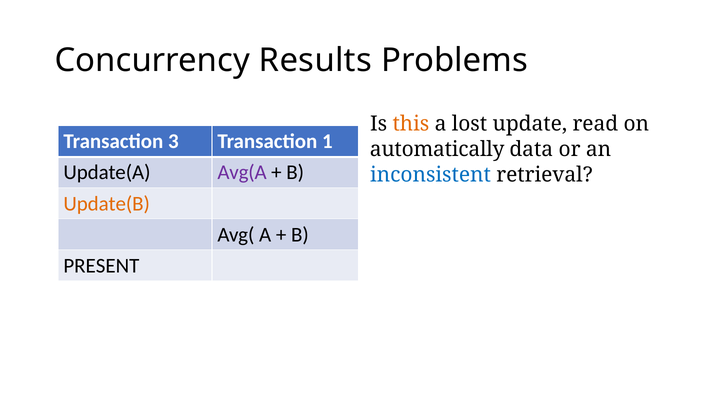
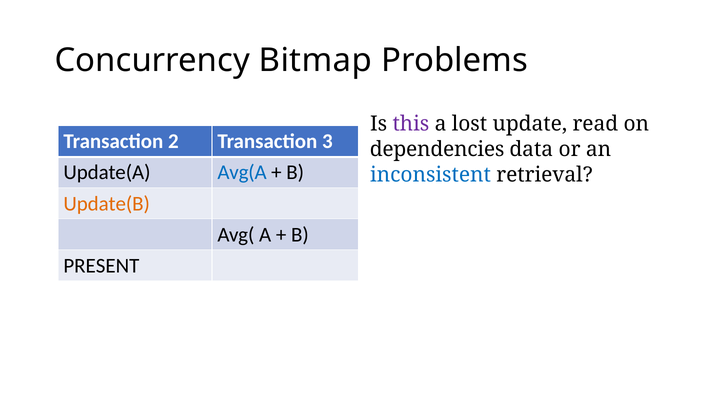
Results: Results -> Bitmap
this colour: orange -> purple
3: 3 -> 2
1: 1 -> 3
automatically: automatically -> dependencies
Avg(A colour: purple -> blue
